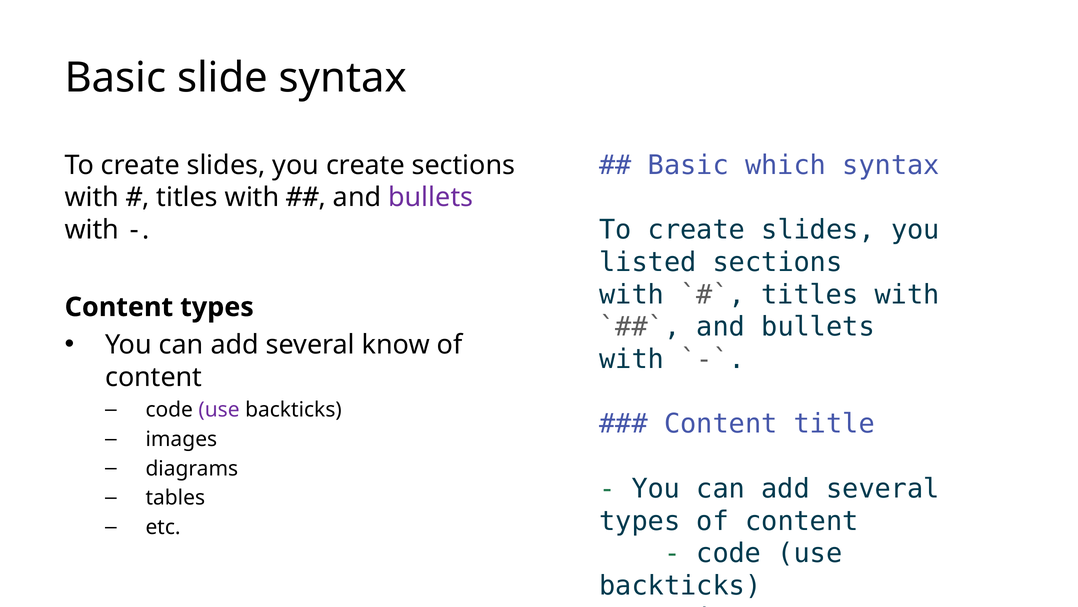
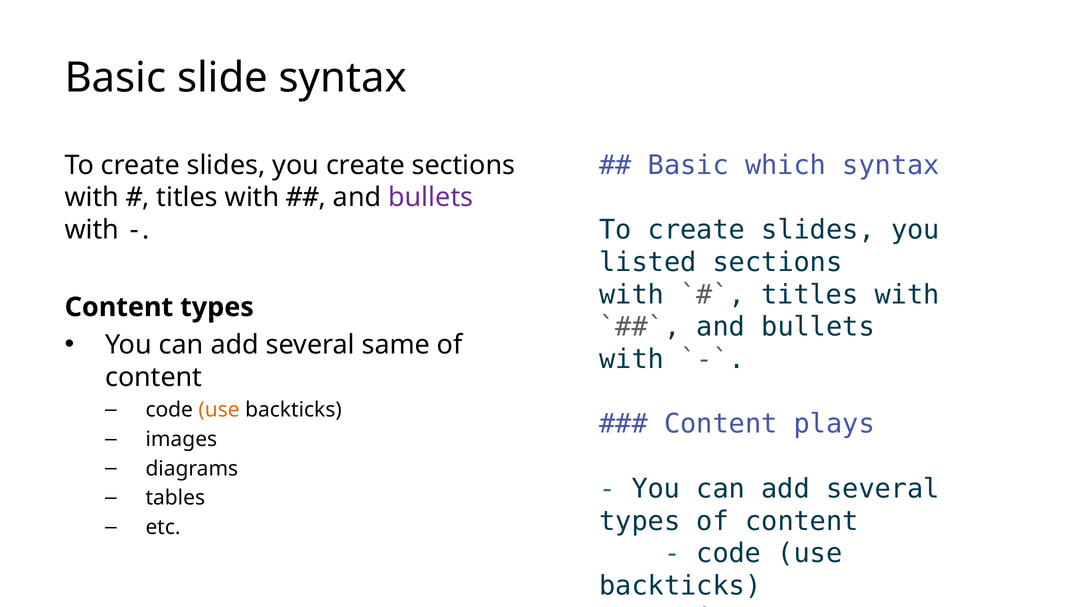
know: know -> same
use at (219, 409) colour: purple -> orange
title: title -> plays
